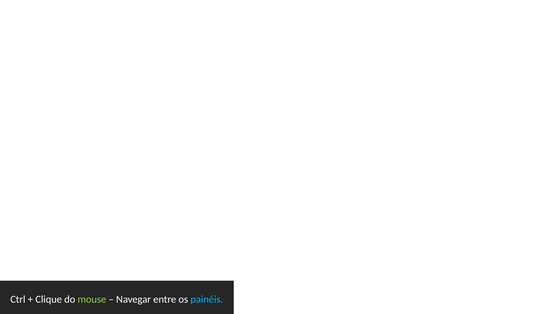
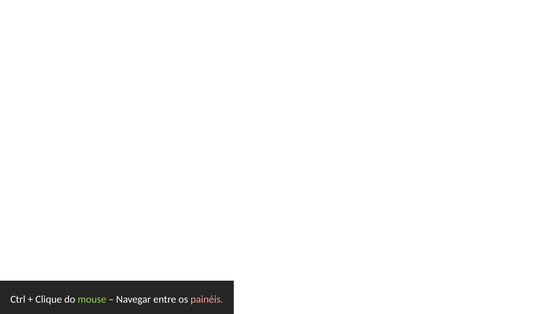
painéis colour: light blue -> pink
